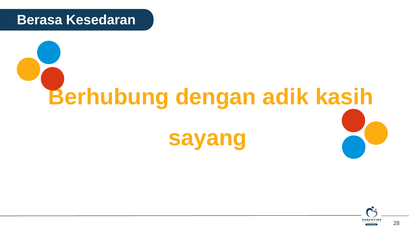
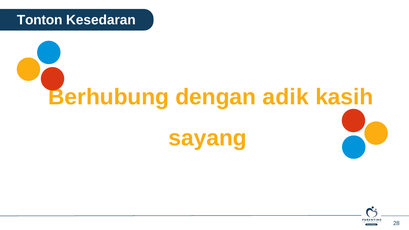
Berasa: Berasa -> Tonton
